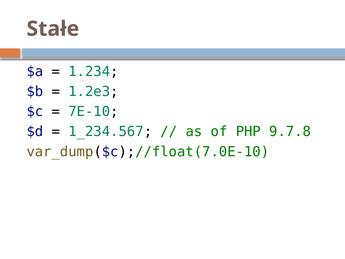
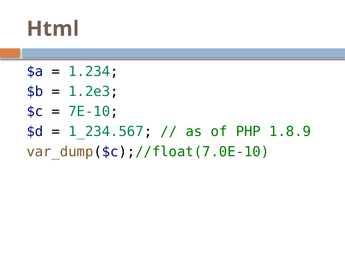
Stałe: Stałe -> Html
9.7.8: 9.7.8 -> 1.8.9
